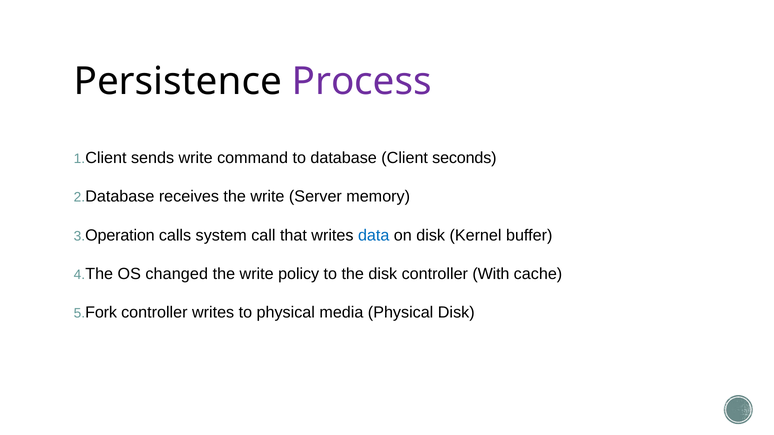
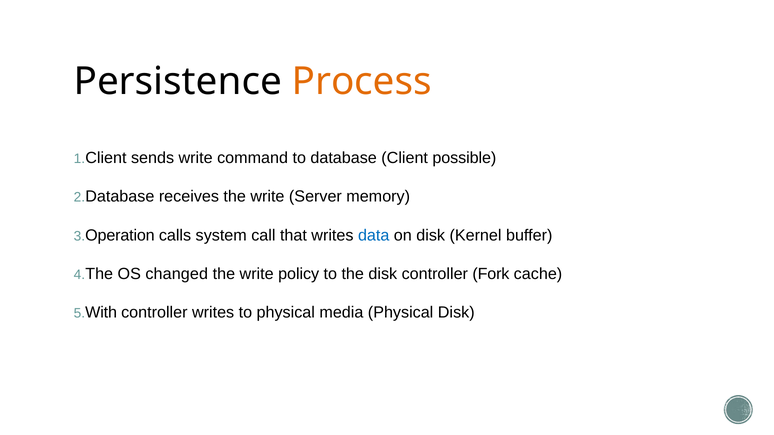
Process colour: purple -> orange
seconds: seconds -> possible
With: With -> Fork
Fork: Fork -> With
